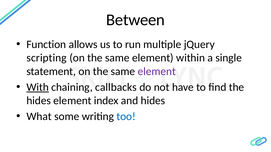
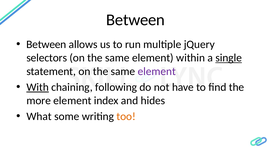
Function at (46, 44): Function -> Between
scripting: scripting -> selectors
single underline: none -> present
callbacks: callbacks -> following
hides at (39, 101): hides -> more
too colour: blue -> orange
